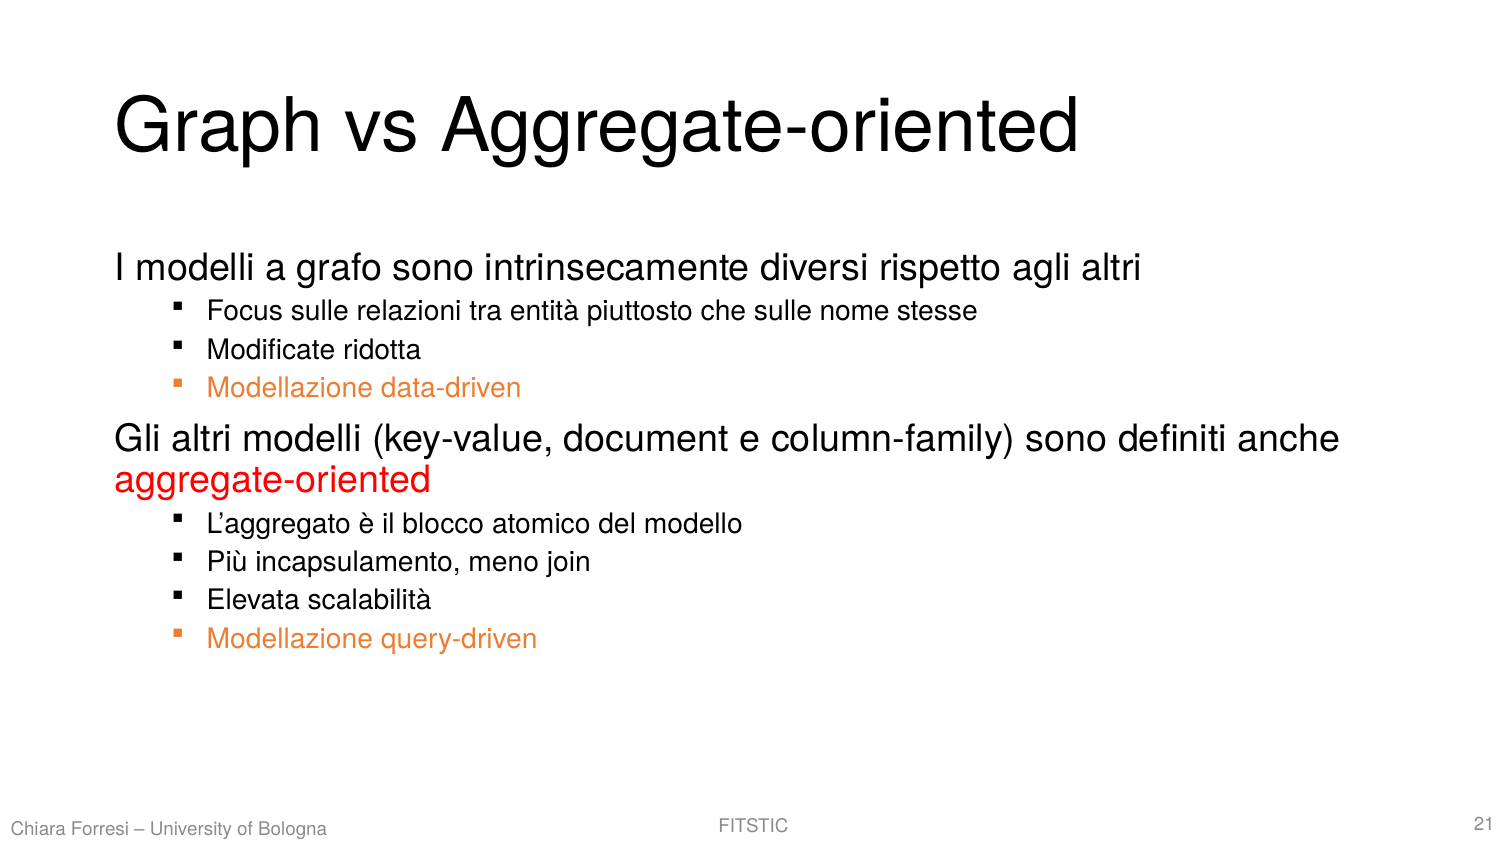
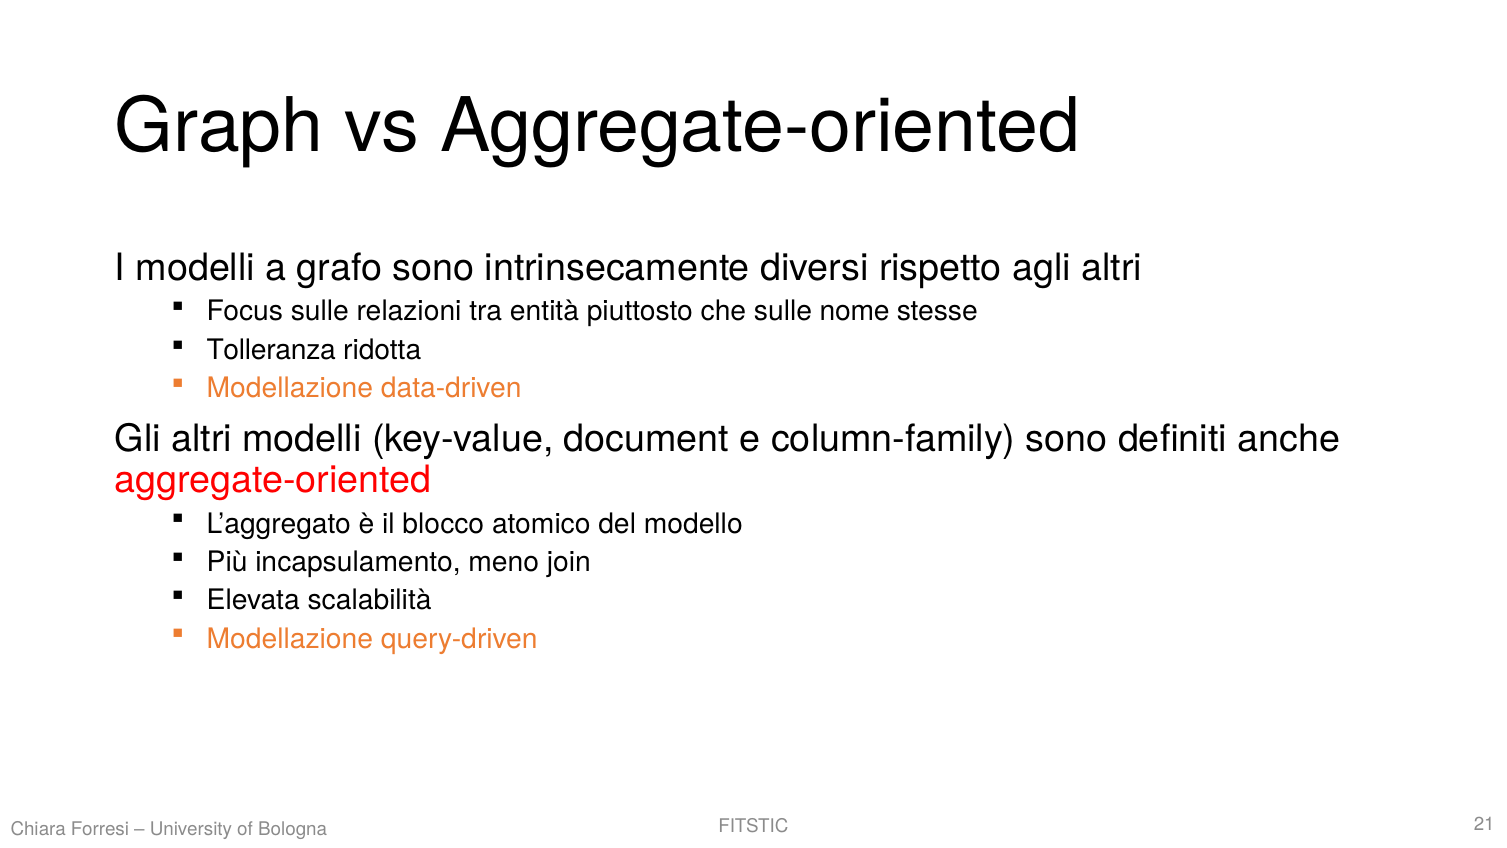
Modificate: Modificate -> Tolleranza
